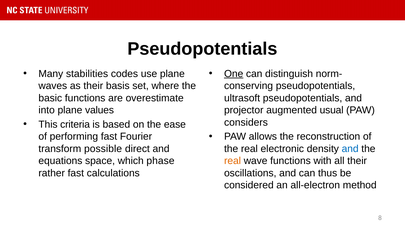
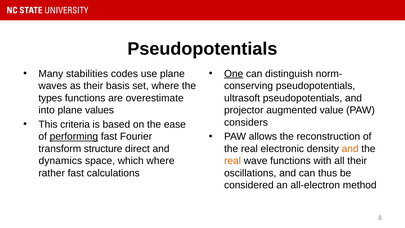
basic: basic -> types
usual: usual -> value
performing underline: none -> present
possible: possible -> structure
and at (350, 149) colour: blue -> orange
equations: equations -> dynamics
which phase: phase -> where
